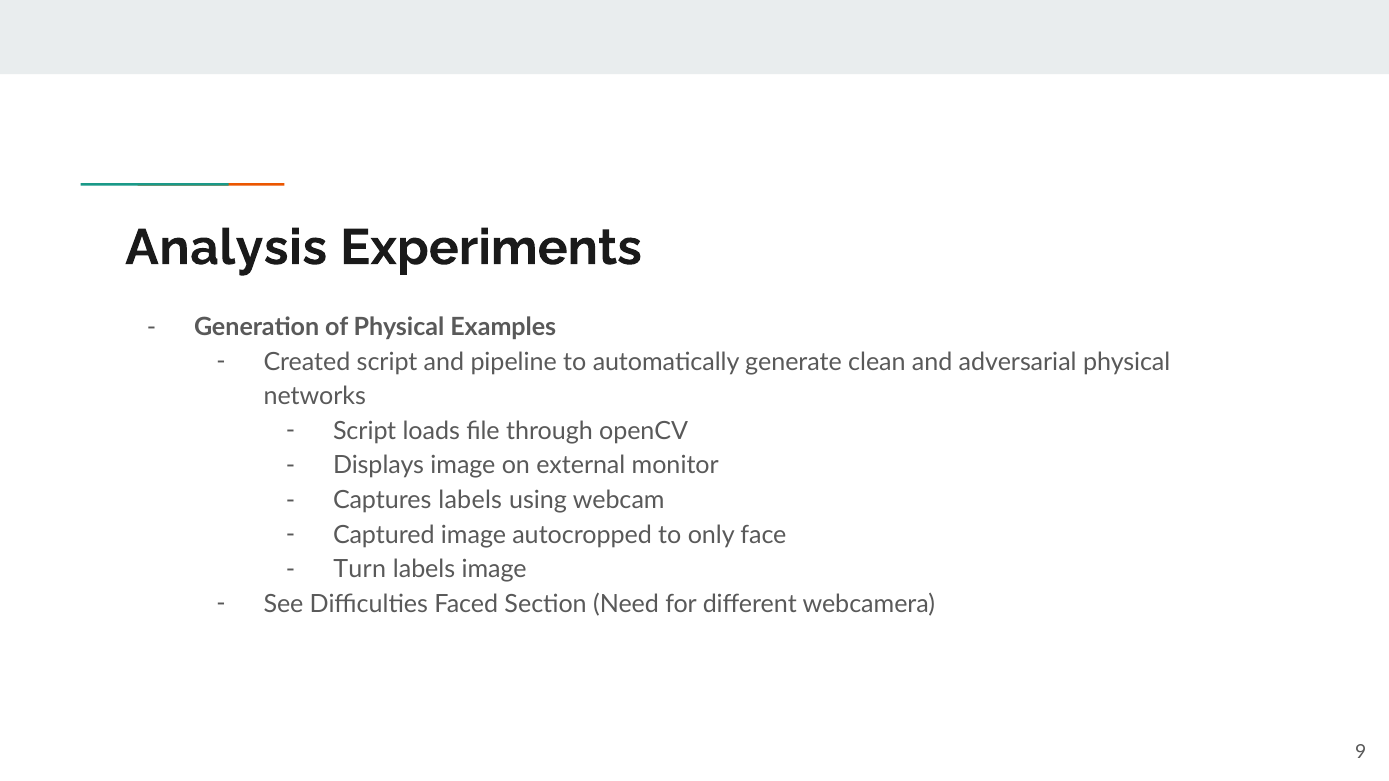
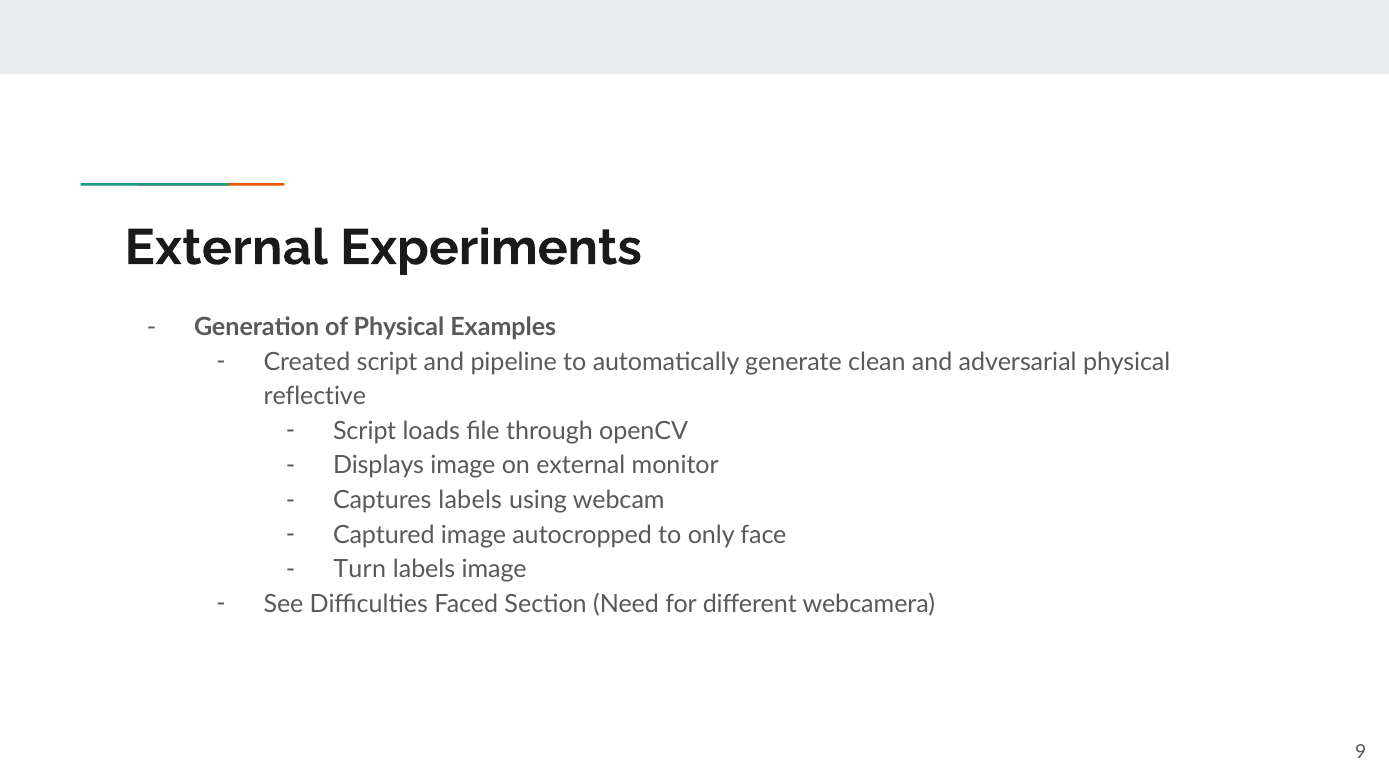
Analysis at (226, 248): Analysis -> External
networks: networks -> reflective
